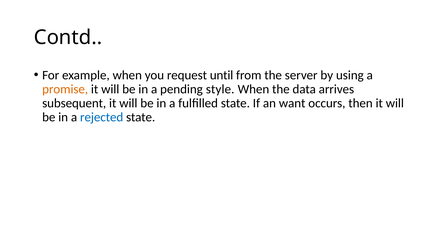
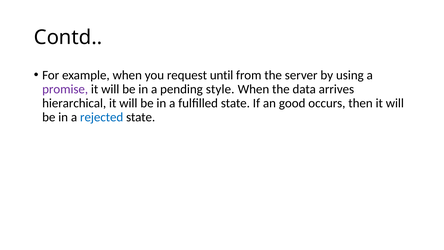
promise colour: orange -> purple
subsequent: subsequent -> hierarchical
want: want -> good
